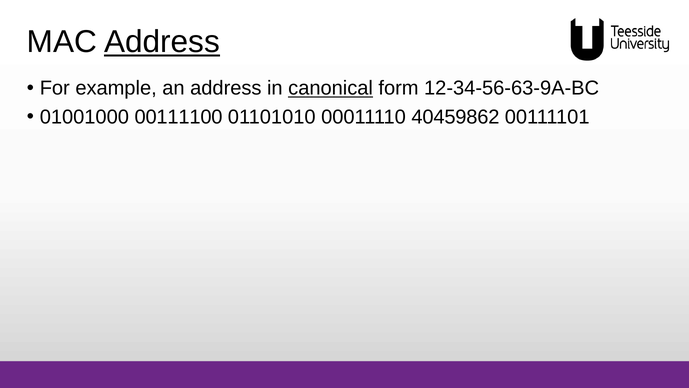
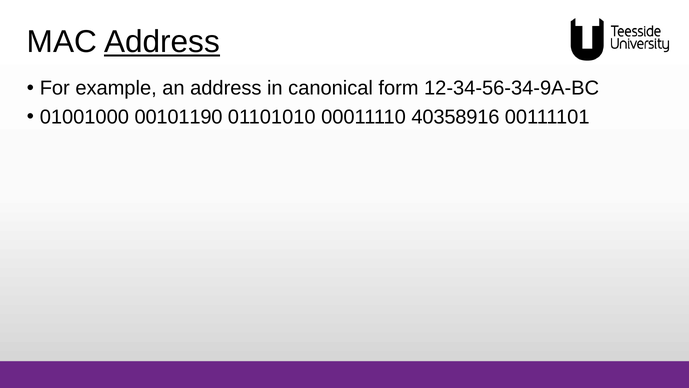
canonical underline: present -> none
12-34-56-63-9A-BC: 12-34-56-63-9A-BC -> 12-34-56-34-9A-BC
00111100: 00111100 -> 00101190
40459862: 40459862 -> 40358916
